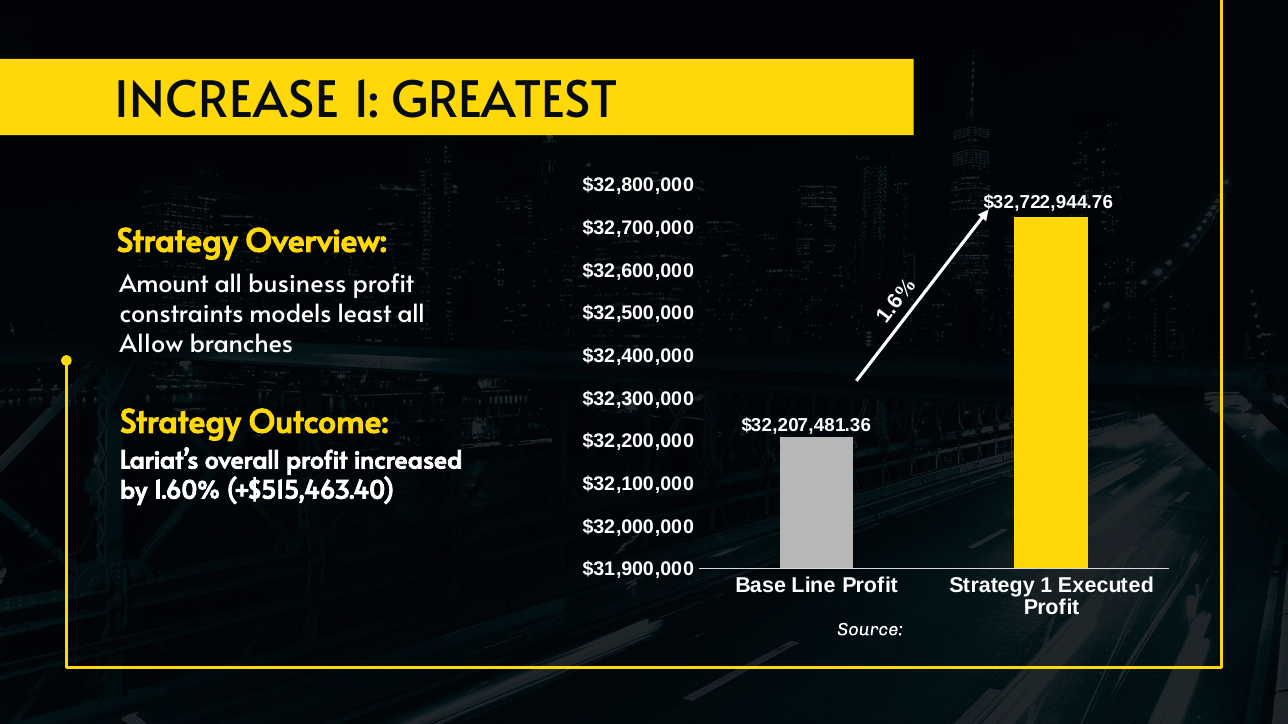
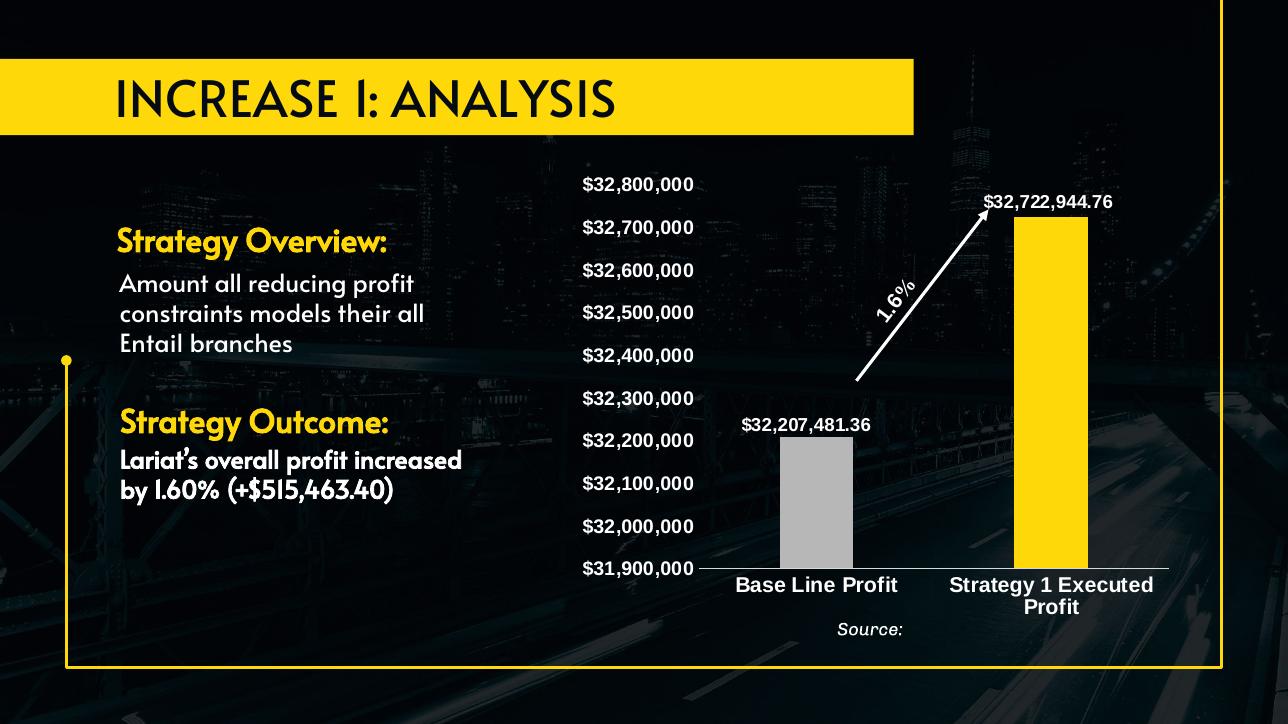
GREATEST: GREATEST -> ANALYSIS
business: business -> reducing
least: least -> their
Allow: Allow -> Entail
